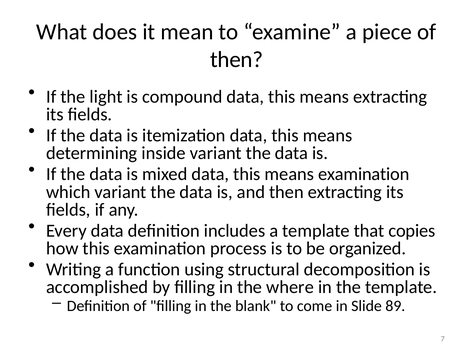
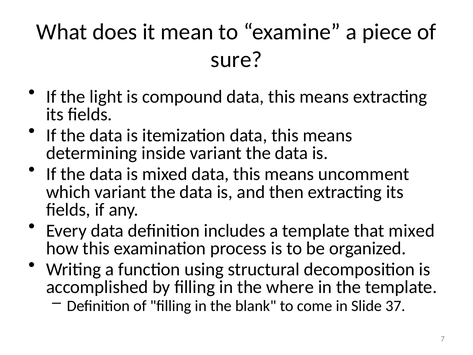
then at (237, 60): then -> sure
means examination: examination -> uncomment
that copies: copies -> mixed
89: 89 -> 37
